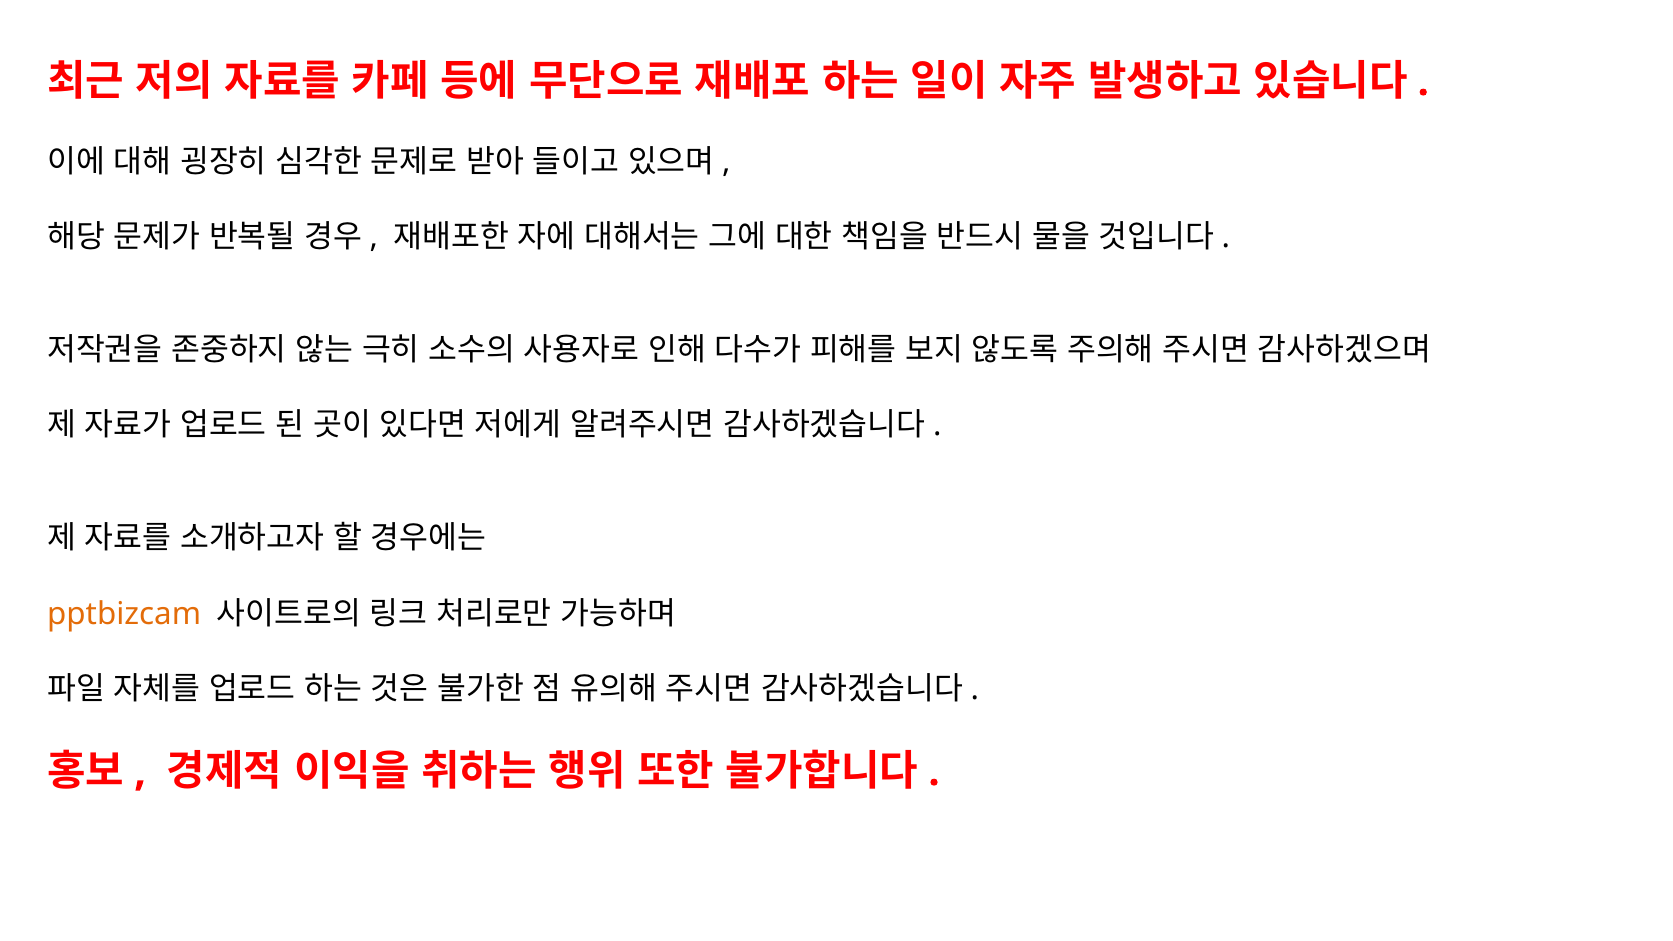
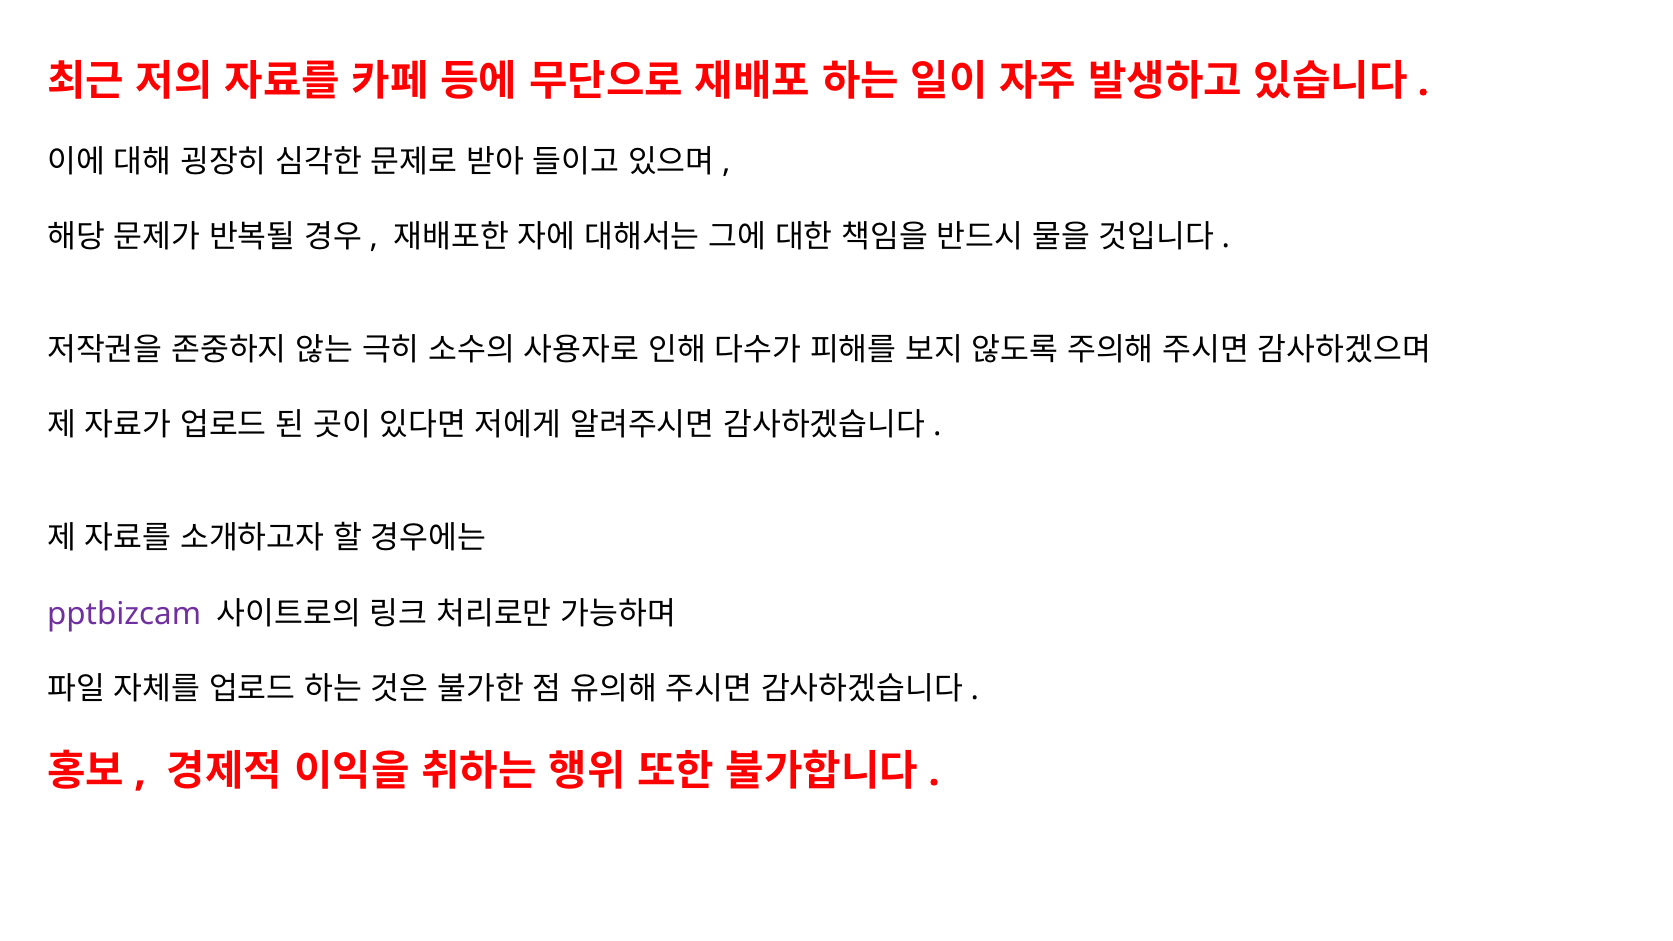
pptbizcam colour: orange -> purple
